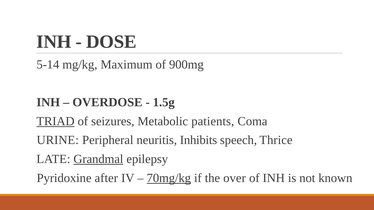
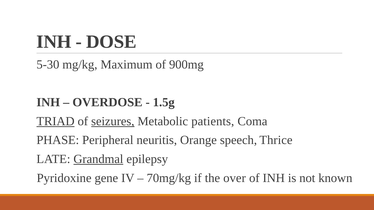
5-14: 5-14 -> 5-30
seizures underline: none -> present
URINE: URINE -> PHASE
Inhibits: Inhibits -> Orange
after: after -> gene
70mg/kg underline: present -> none
